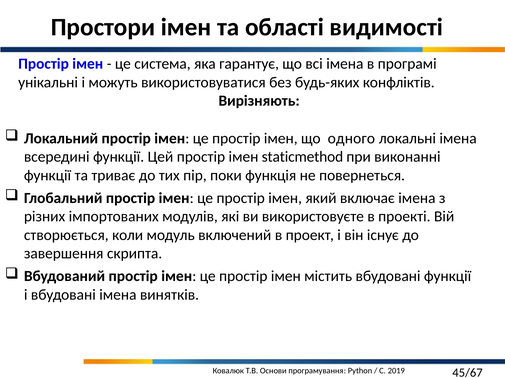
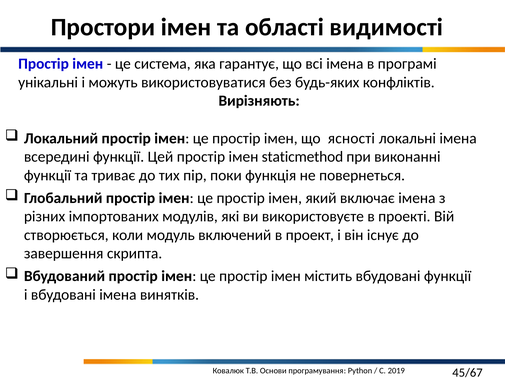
одного: одного -> ясності
